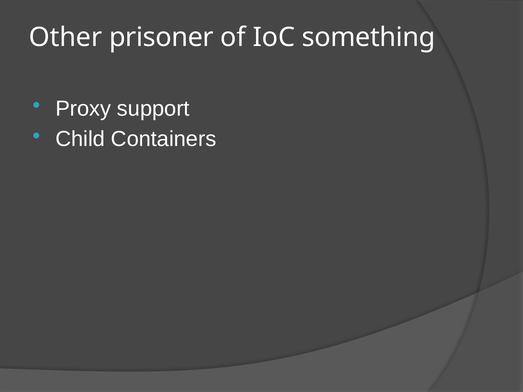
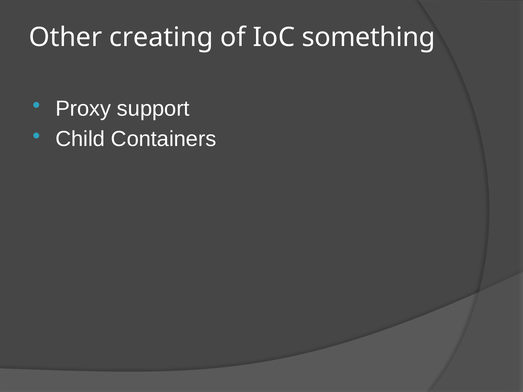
prisoner: prisoner -> creating
